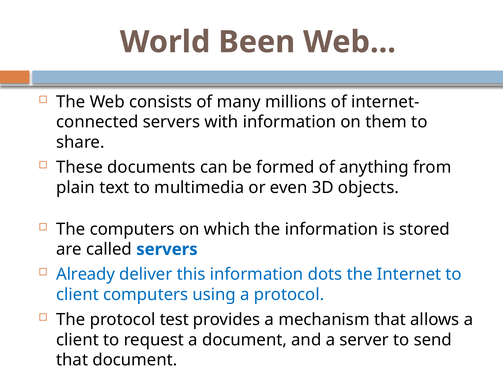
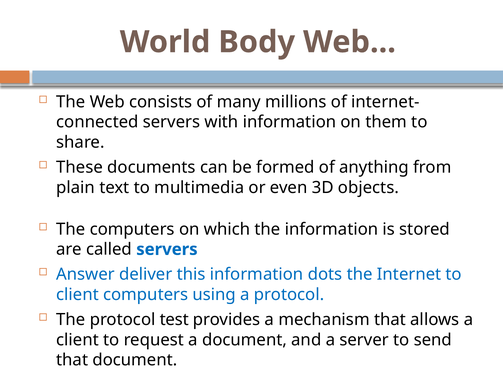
Been: Been -> Body
Already: Already -> Answer
